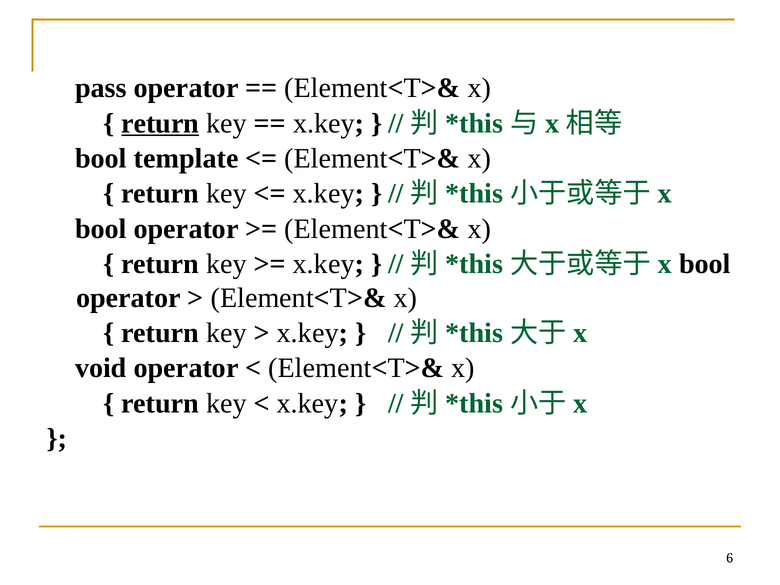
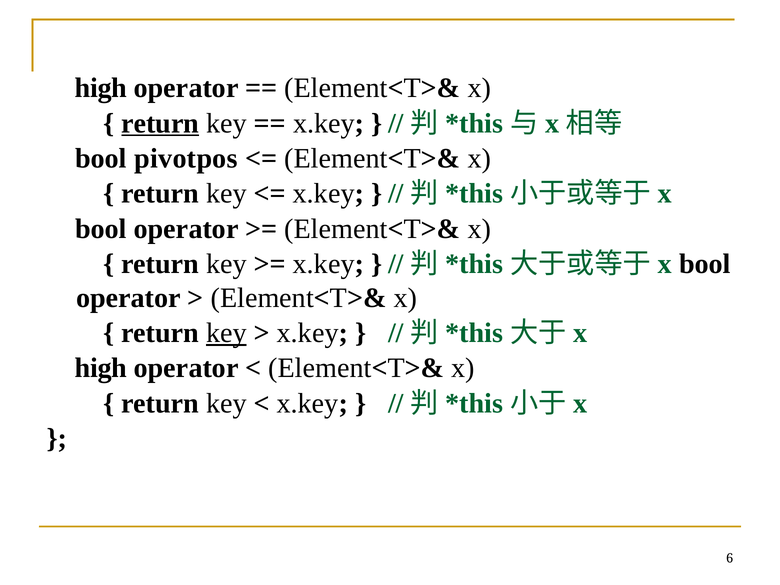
pass at (101, 88): pass -> high
template: template -> pivotpos
key at (226, 333) underline: none -> present
void at (101, 368): void -> high
